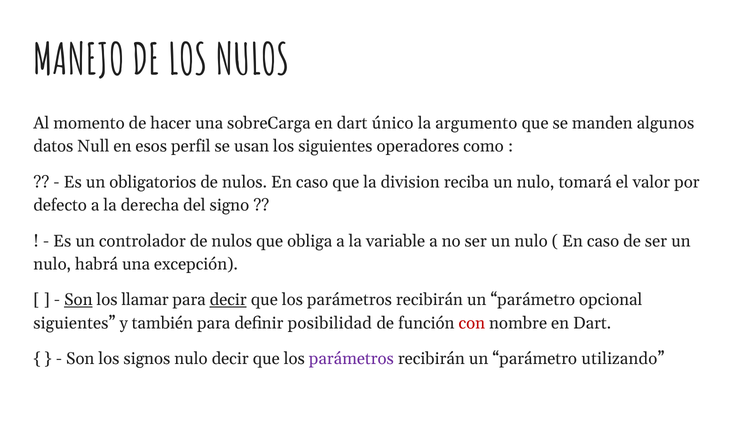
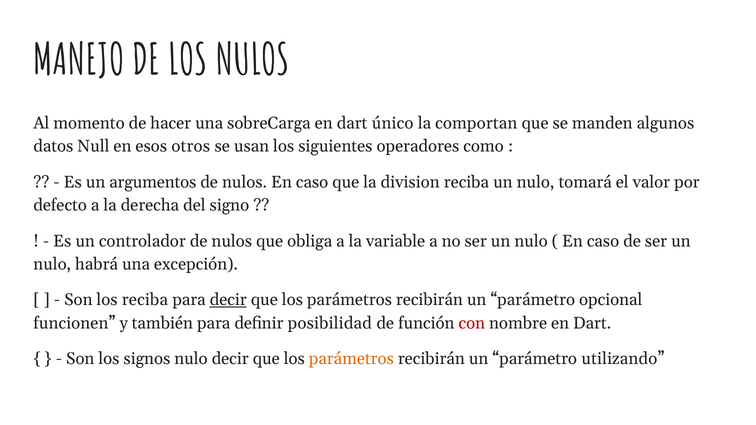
argumento: argumento -> comportan
perfil: perfil -> otros
obligatorios: obligatorios -> argumentos
Son at (78, 300) underline: present -> none
los llamar: llamar -> reciba
siguientes at (74, 323): siguientes -> funcionen
parámetros at (351, 359) colour: purple -> orange
